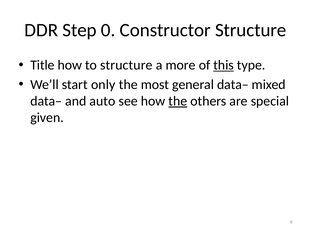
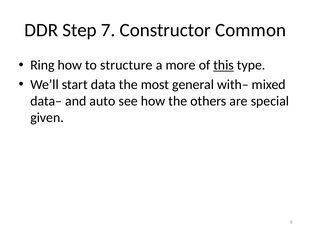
0: 0 -> 7
Constructor Structure: Structure -> Common
Title: Title -> Ring
only: only -> data
general data–: data– -> with–
the at (178, 101) underline: present -> none
